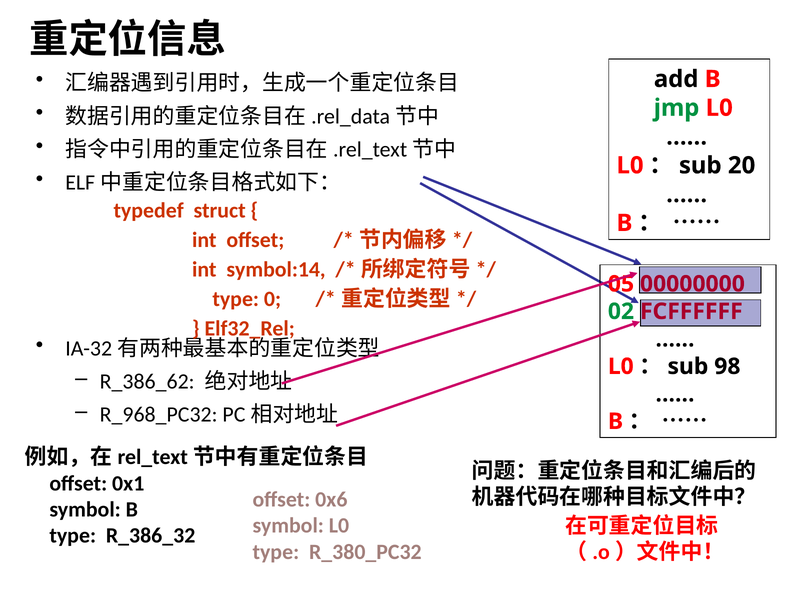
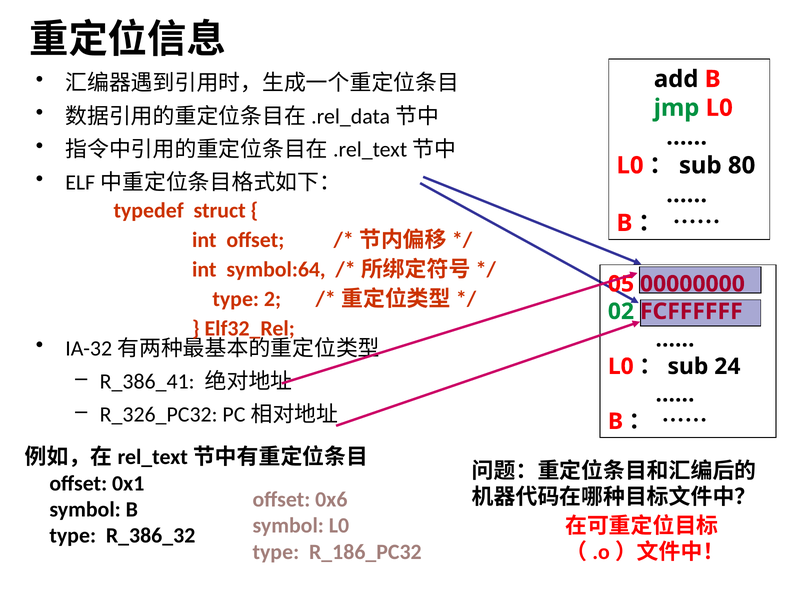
20: 20 -> 80
symbol:14: symbol:14 -> symbol:64
0: 0 -> 2
98: 98 -> 24
R_386_62: R_386_62 -> R_386_41
R_968_PC32: R_968_PC32 -> R_326_PC32
R_380_PC32: R_380_PC32 -> R_186_PC32
